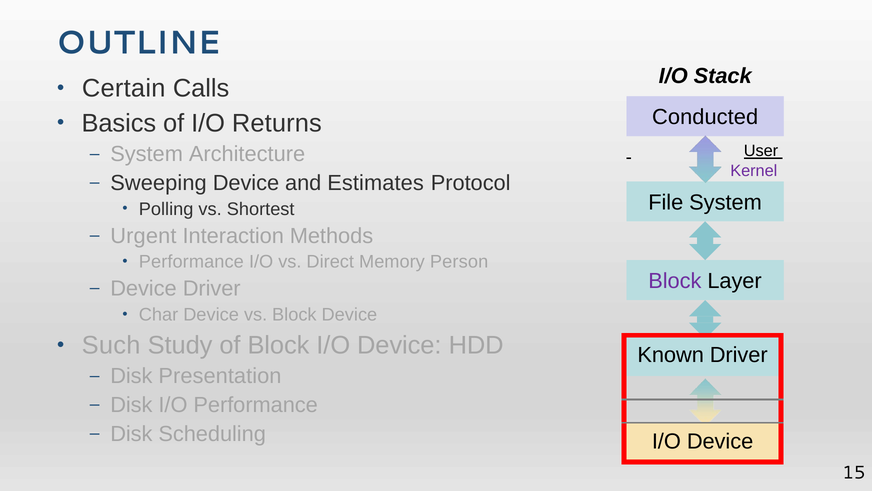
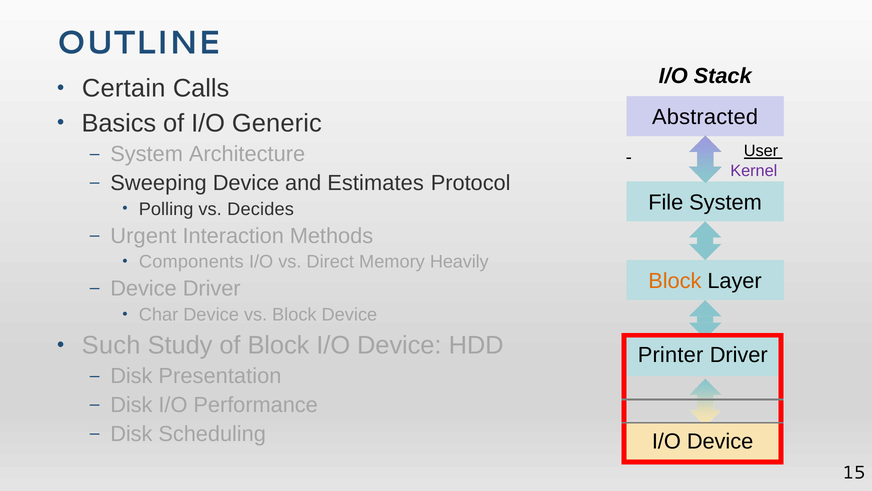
Conducted: Conducted -> Abstracted
Returns: Returns -> Generic
Shortest: Shortest -> Decides
Performance at (191, 262): Performance -> Components
Person: Person -> Heavily
Block at (675, 281) colour: purple -> orange
Known: Known -> Printer
